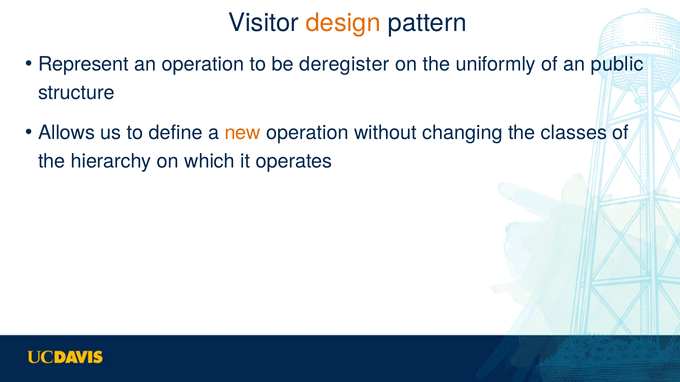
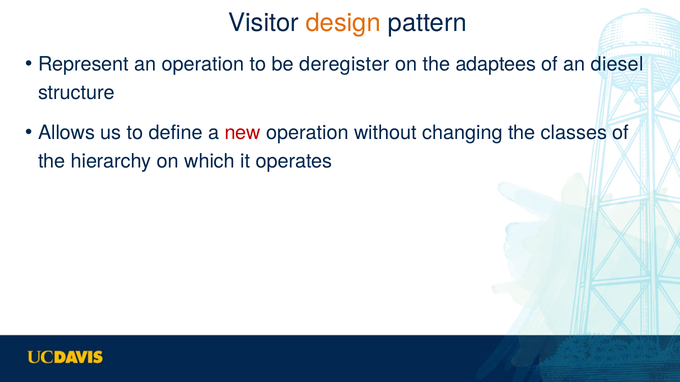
uniformly: uniformly -> adaptees
public: public -> diesel
new colour: orange -> red
